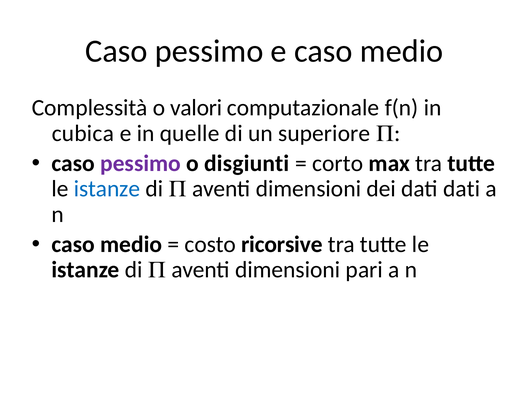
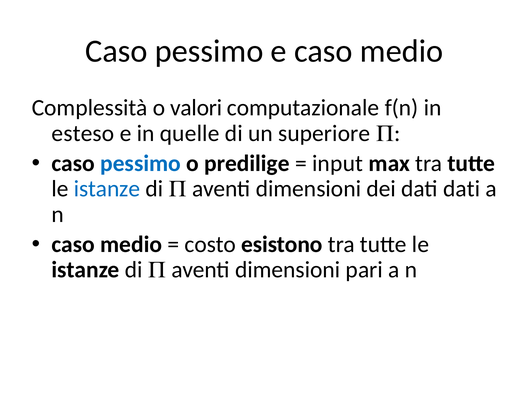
cubica: cubica -> esteso
pessimo at (141, 163) colour: purple -> blue
disgiunti: disgiunti -> predilige
corto: corto -> input
ricorsive: ricorsive -> esistono
